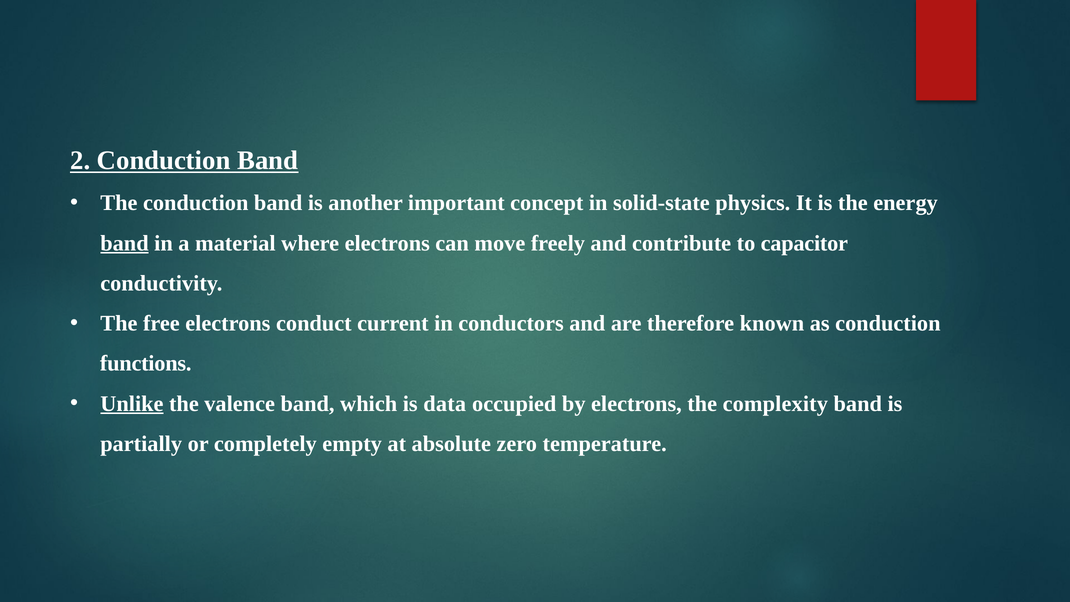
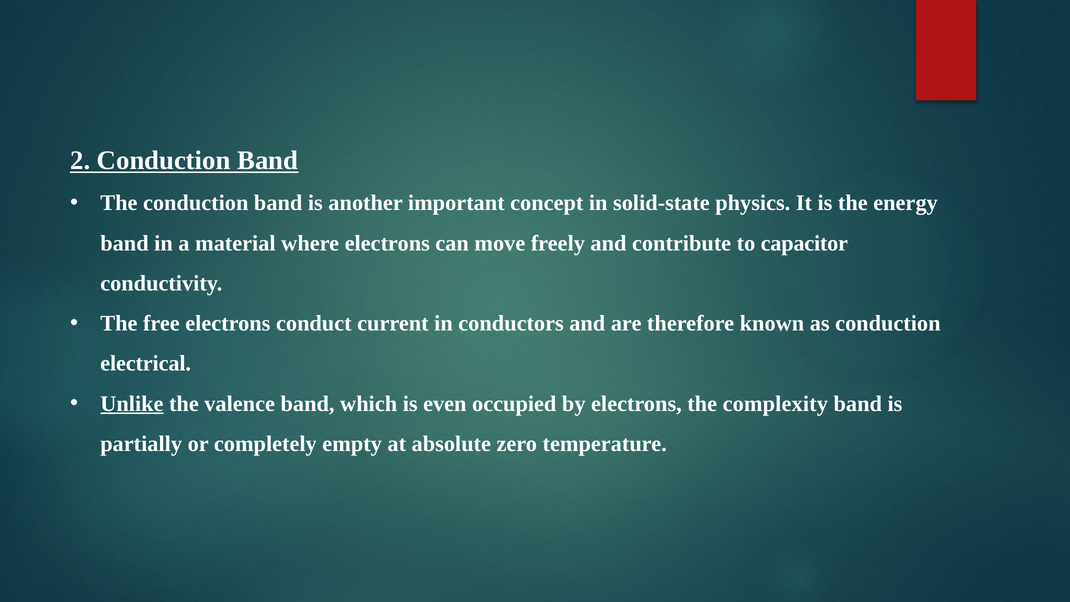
band at (124, 243) underline: present -> none
functions: functions -> electrical
data: data -> even
